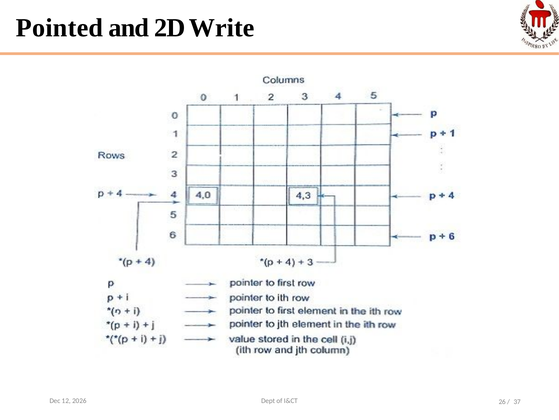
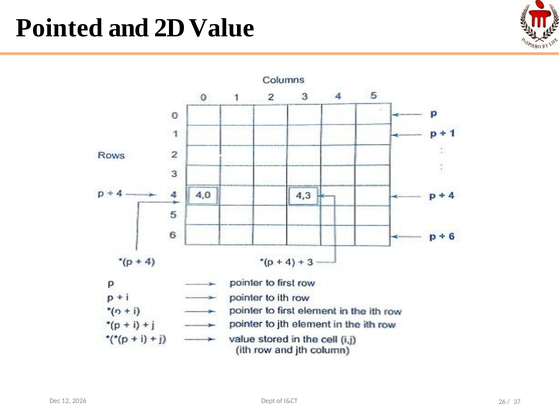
Write: Write -> Value
